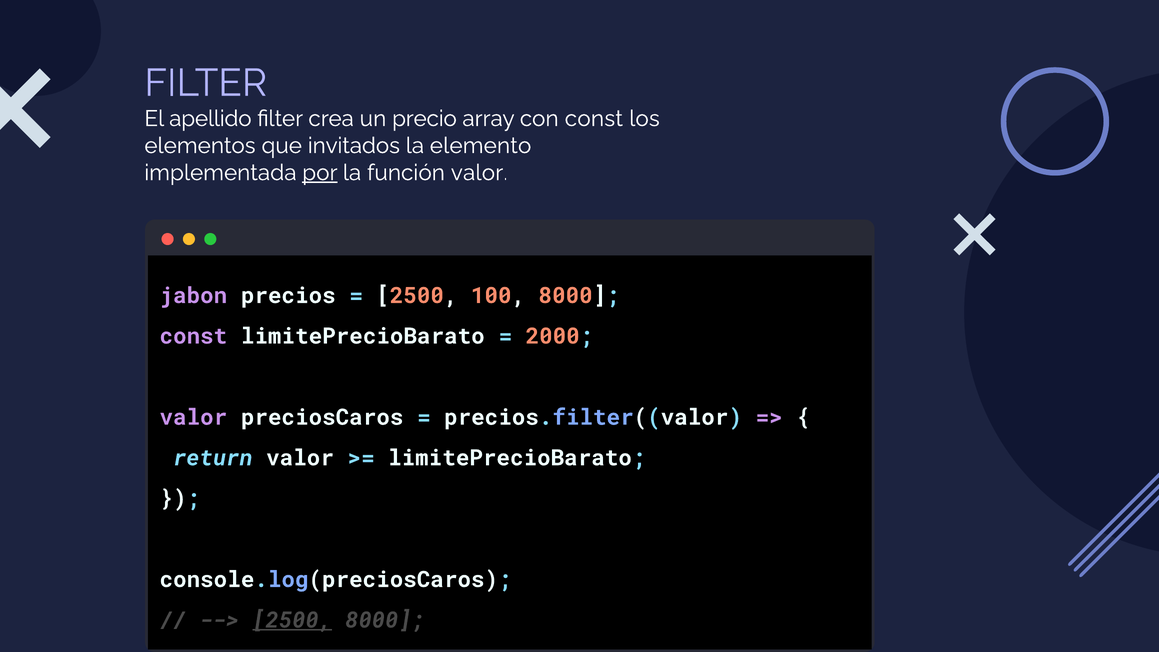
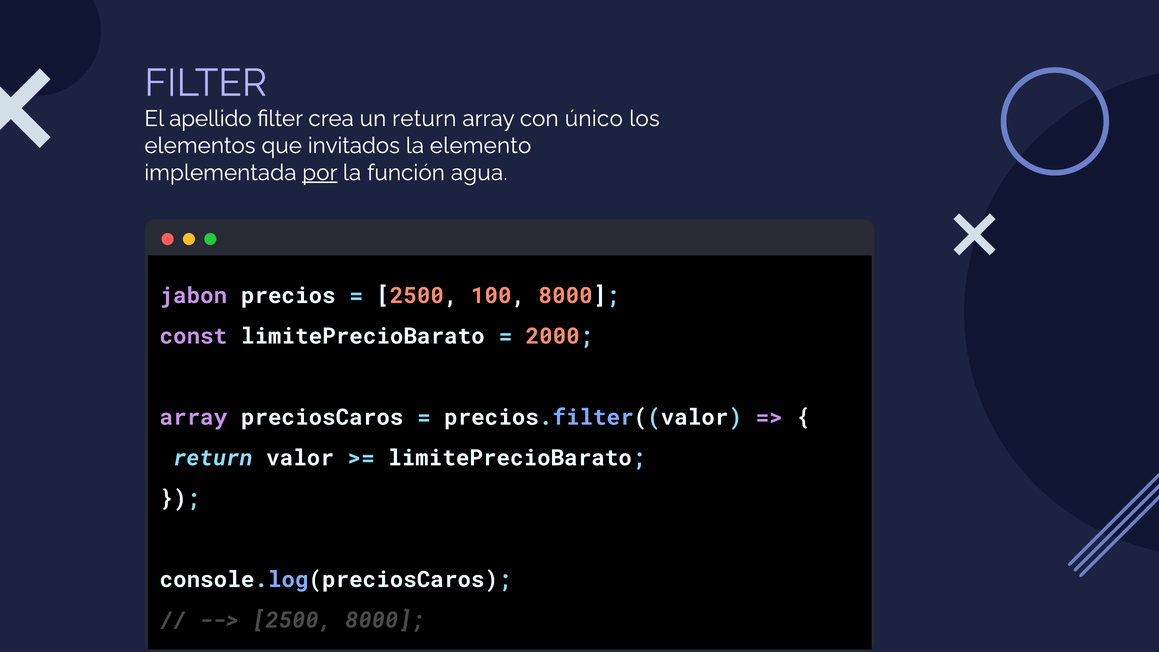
un precio: precio -> return
con const: const -> único
función valor: valor -> agua
valor at (193, 417): valor -> array
2500 at (292, 620) underline: present -> none
